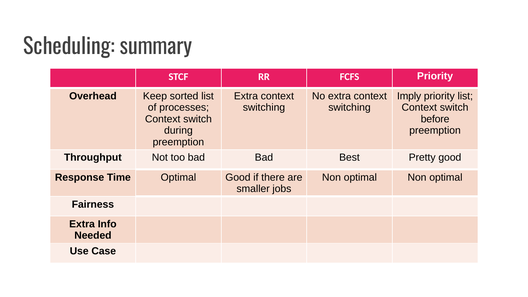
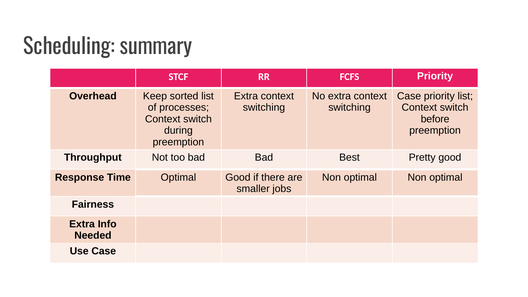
Imply at (409, 96): Imply -> Case
